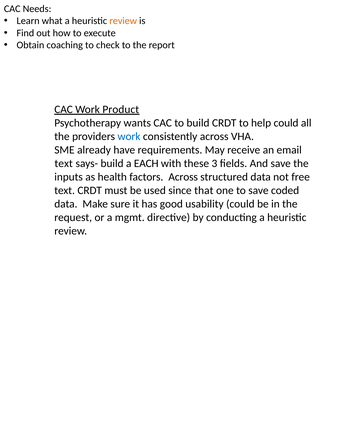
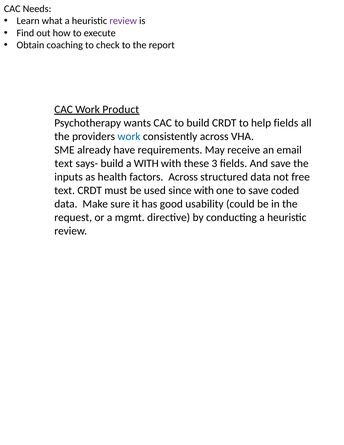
review at (123, 21) colour: orange -> purple
help could: could -> fields
a EACH: EACH -> WITH
since that: that -> with
